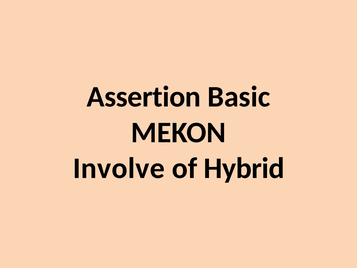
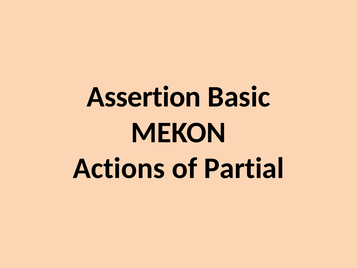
Involve: Involve -> Actions
Hybrid: Hybrid -> Partial
